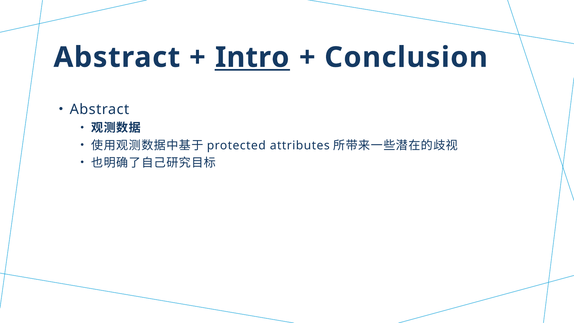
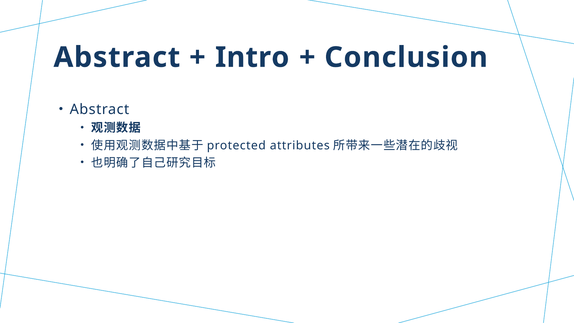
Intro underline: present -> none
